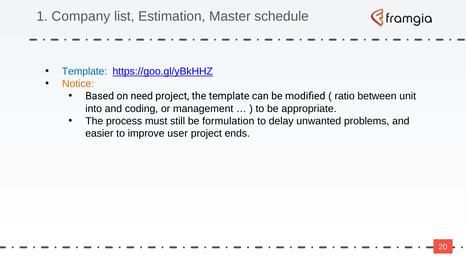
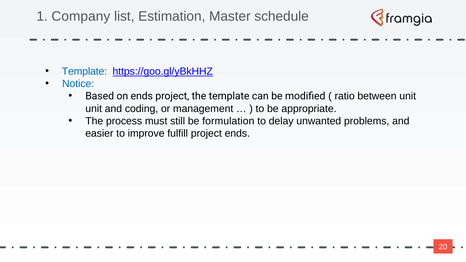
Notice colour: orange -> blue
on need: need -> ends
into at (94, 109): into -> unit
user: user -> fulfill
